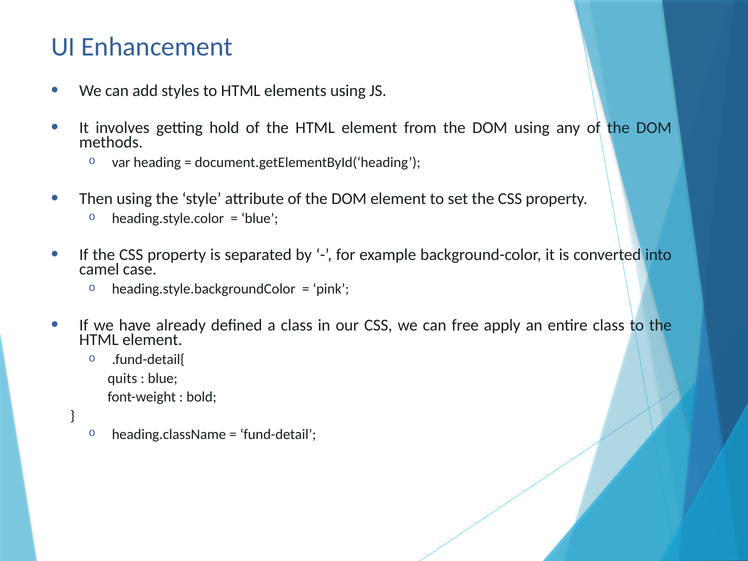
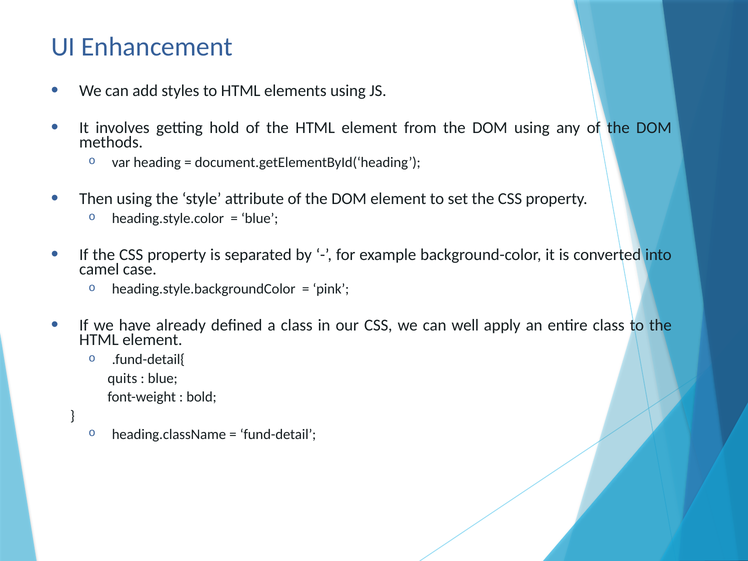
free: free -> well
